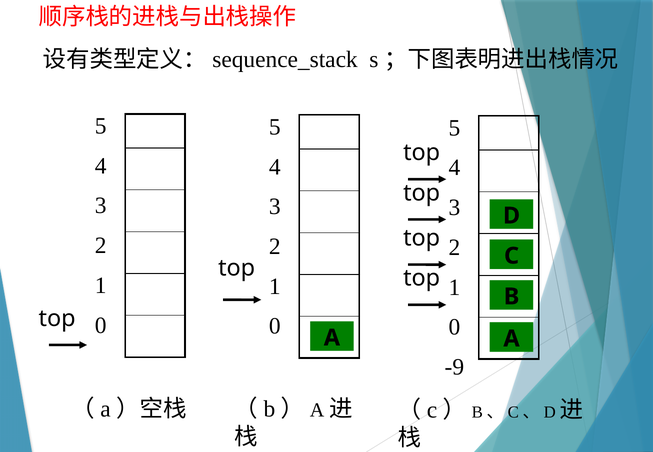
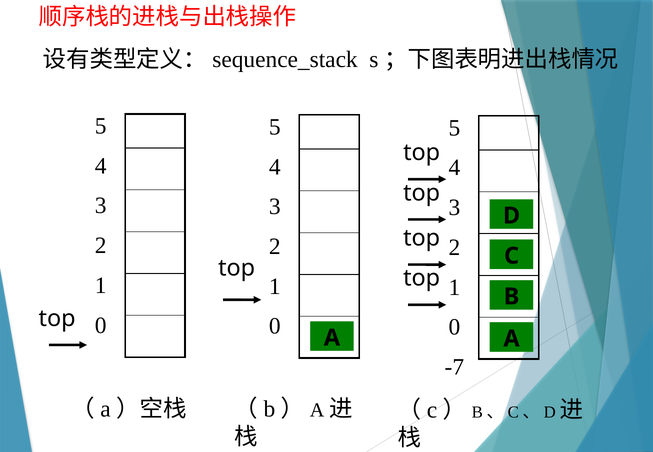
-9: -9 -> -7
